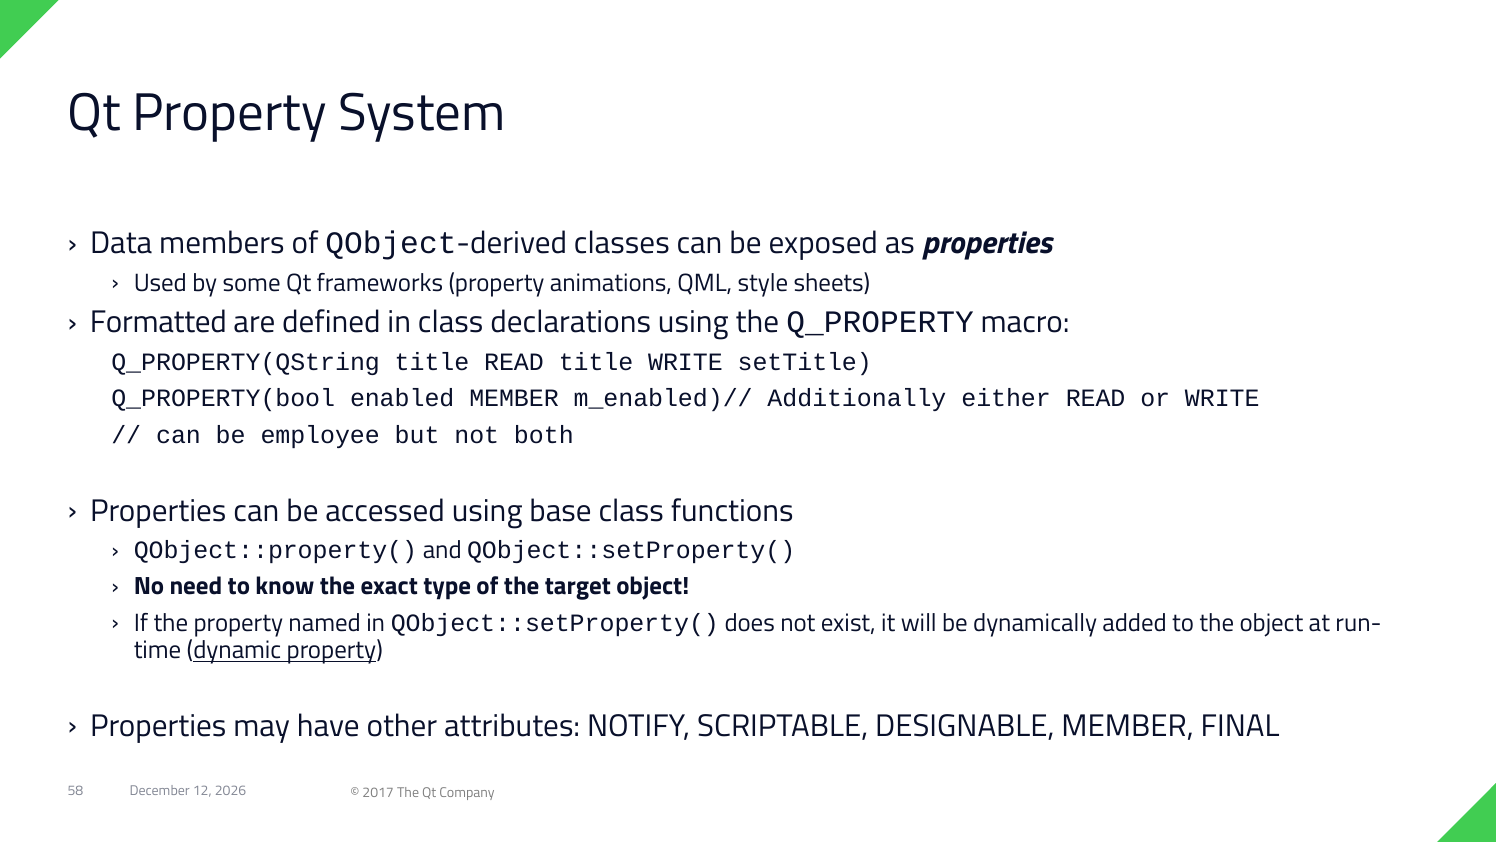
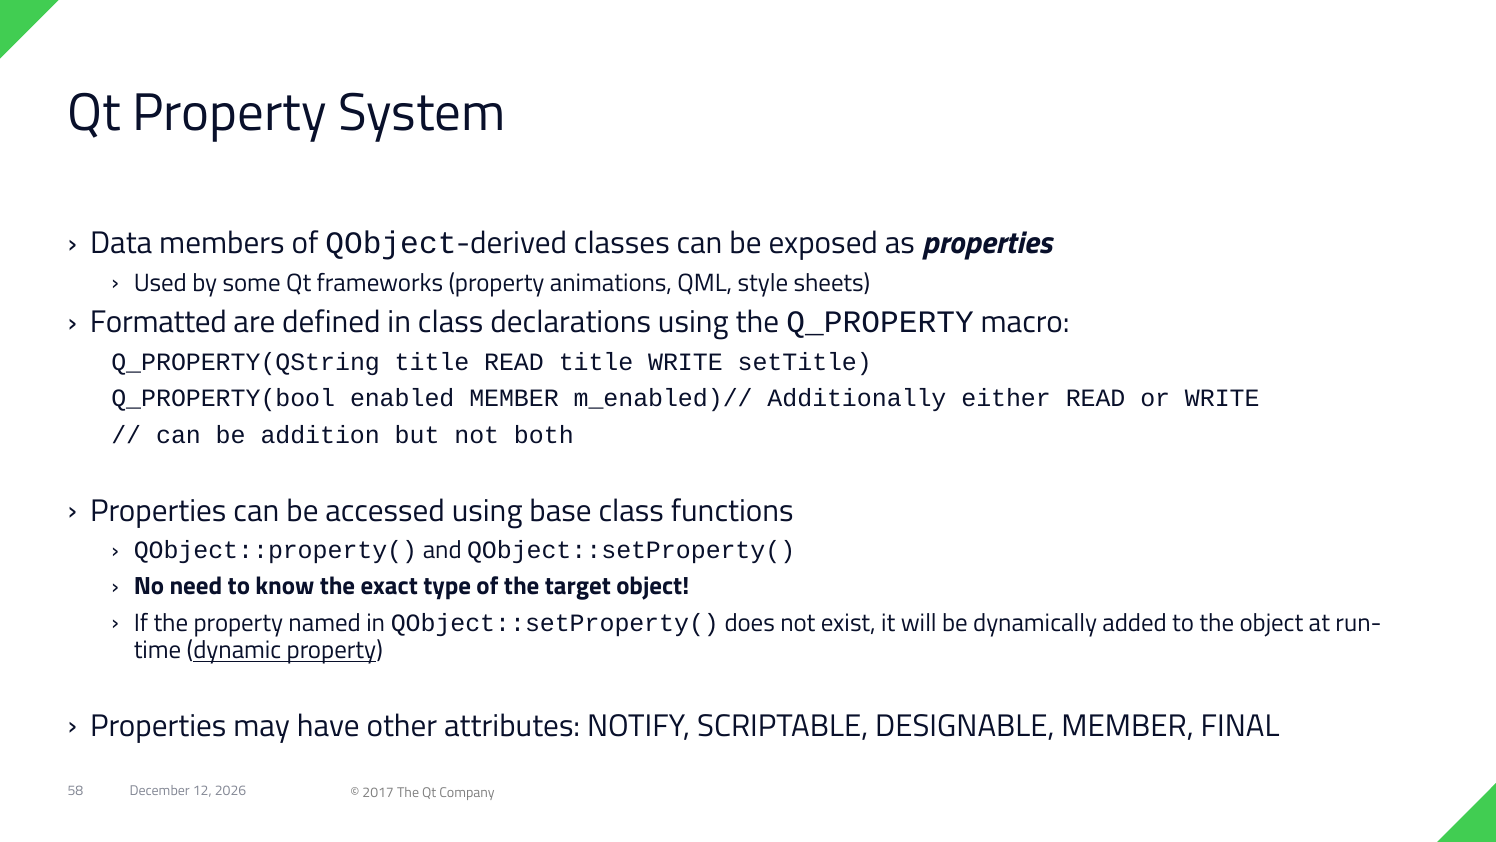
employee: employee -> addition
